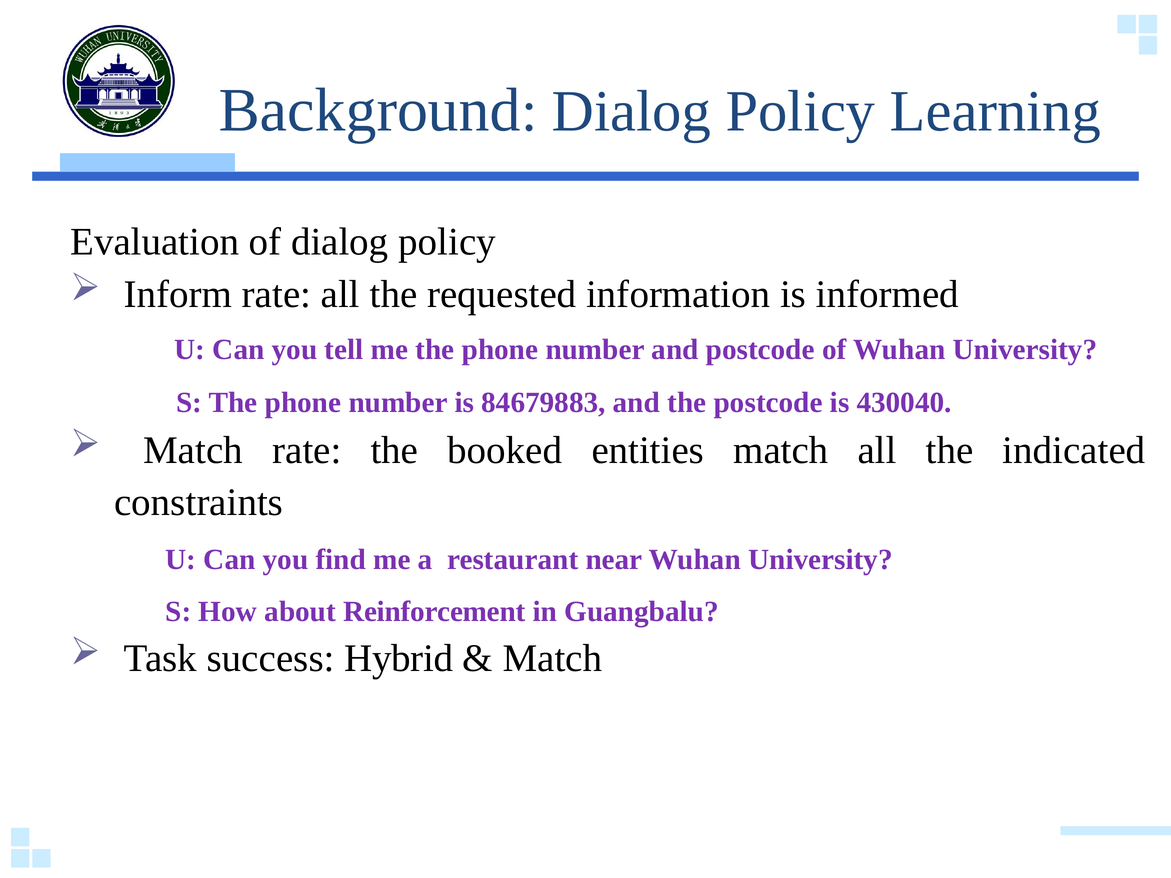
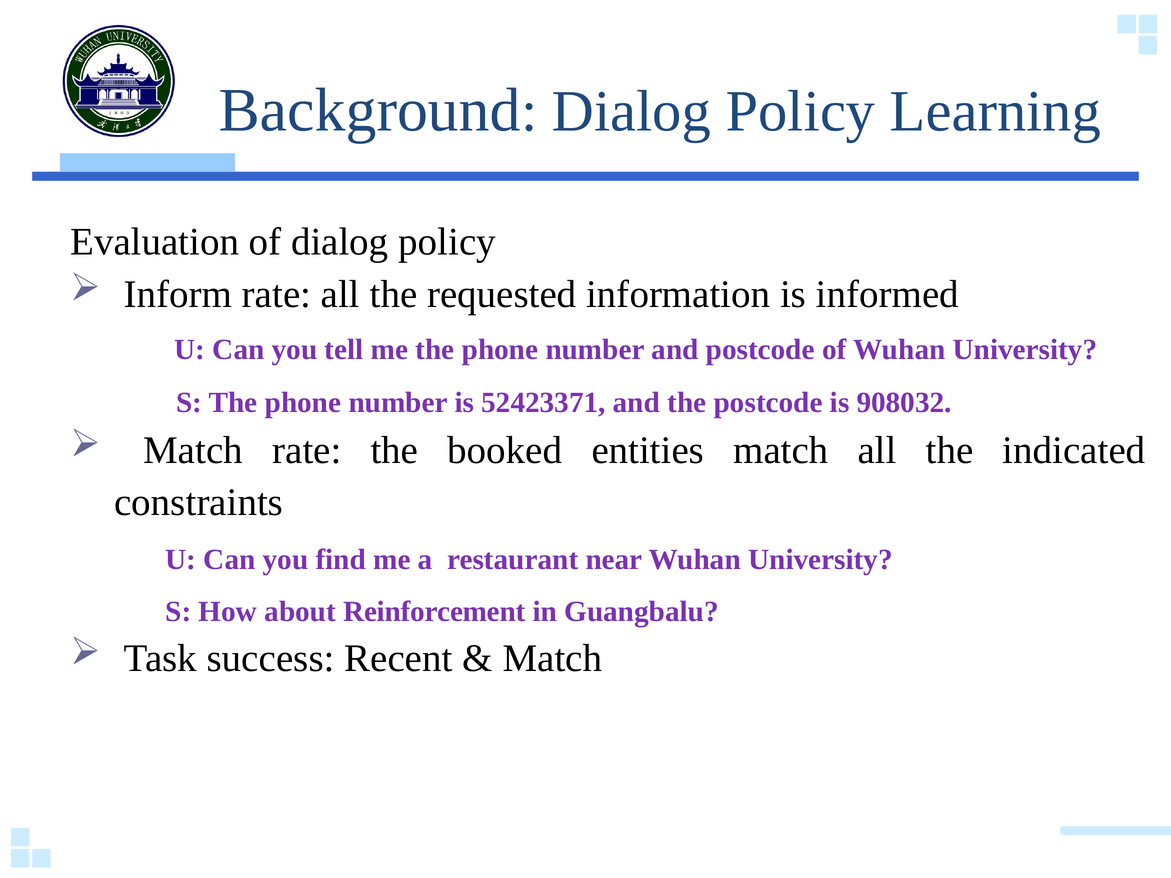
84679883: 84679883 -> 52423371
430040: 430040 -> 908032
Hybrid: Hybrid -> Recent
